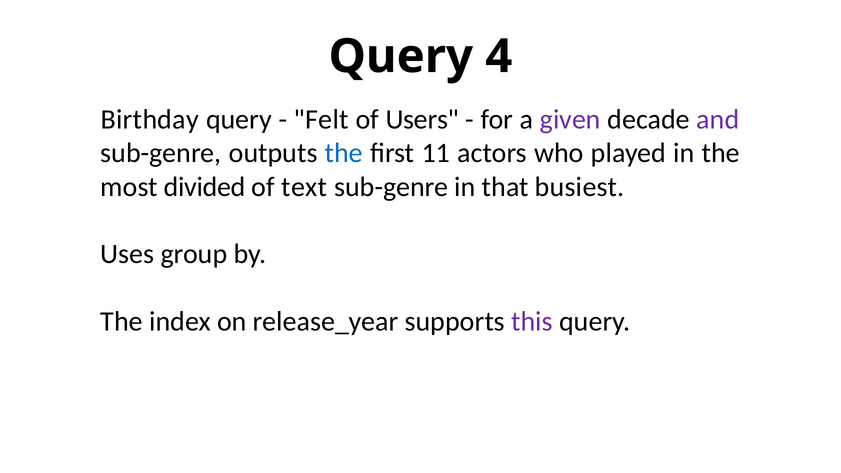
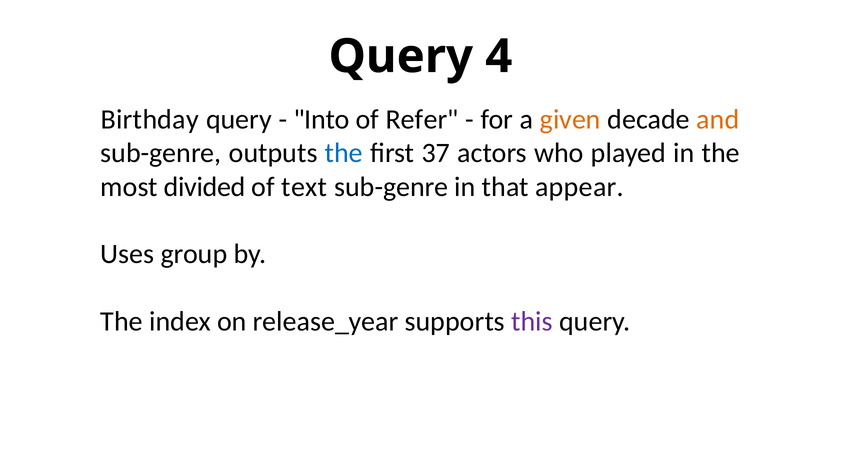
Felt: Felt -> Into
Users: Users -> Refer
given colour: purple -> orange
and colour: purple -> orange
11: 11 -> 37
busiest: busiest -> appear
